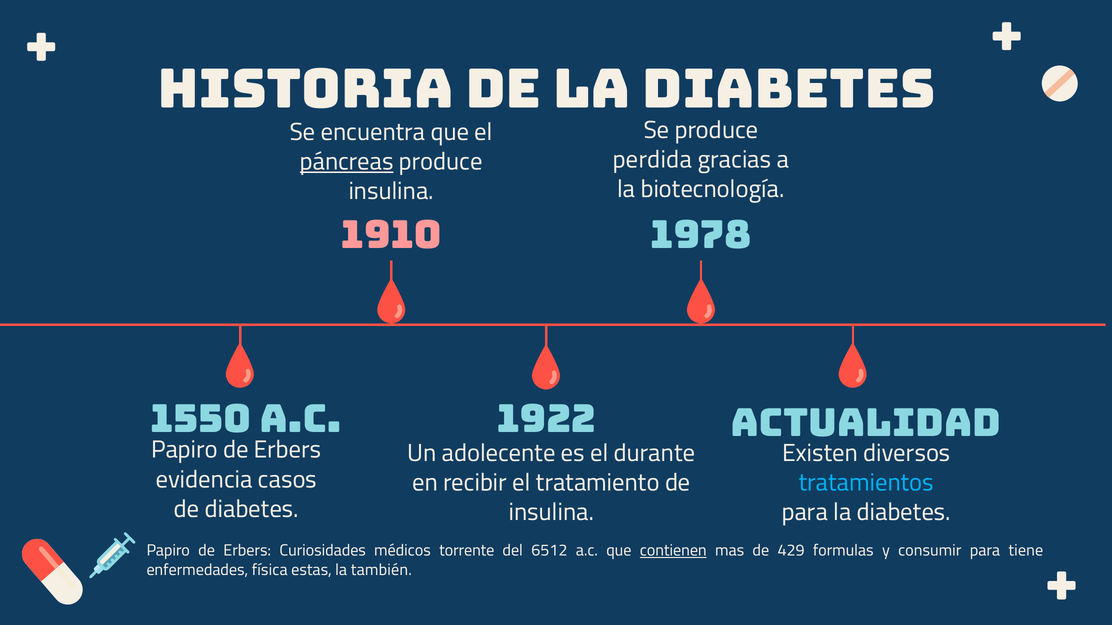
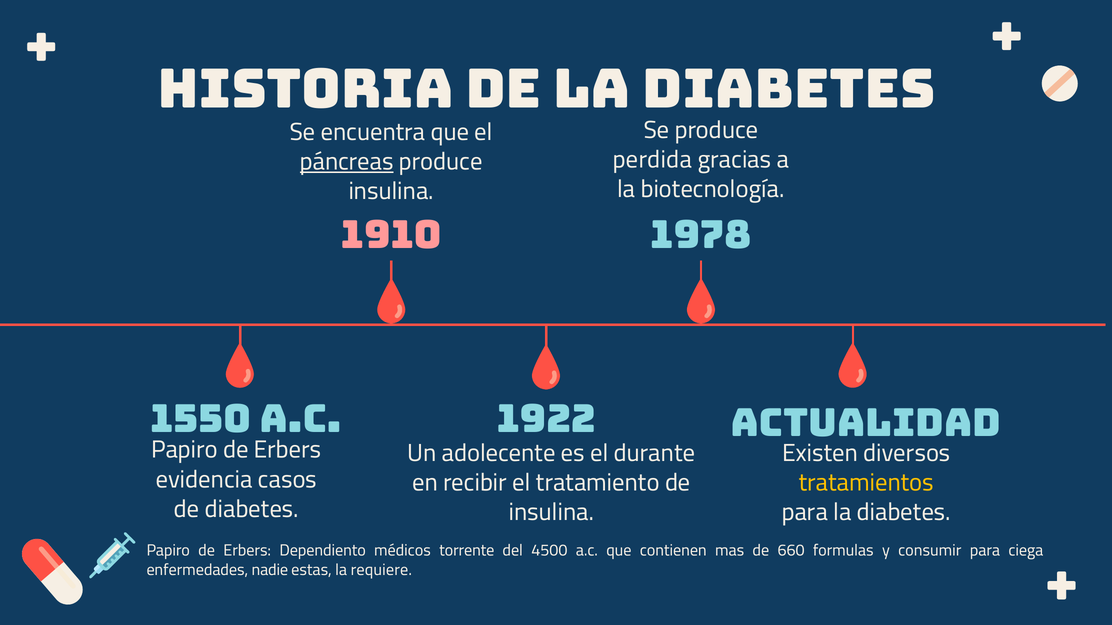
tratamientos colour: light blue -> yellow
Curiosidades: Curiosidades -> Dependiento
6512: 6512 -> 4500
contienen underline: present -> none
429: 429 -> 660
tiene: tiene -> ciega
física: física -> nadie
también: también -> requiere
